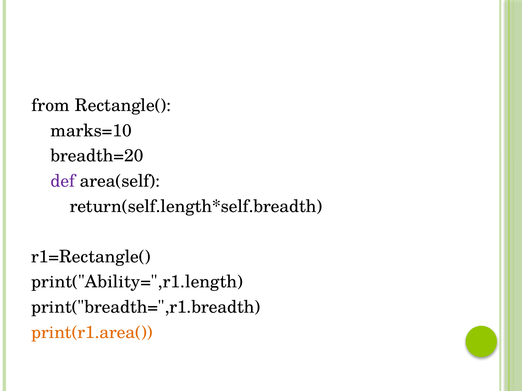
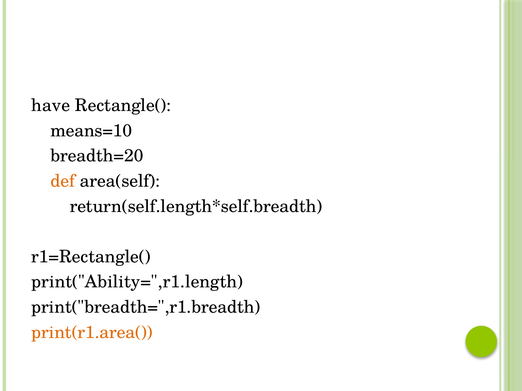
from: from -> have
marks=10: marks=10 -> means=10
def colour: purple -> orange
